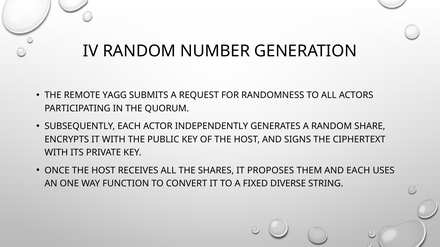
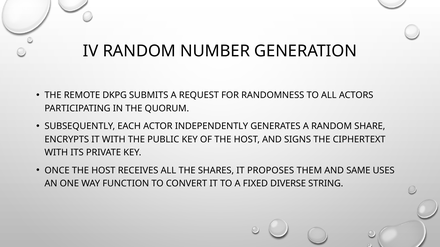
YAGG: YAGG -> DKPG
AND EACH: EACH -> SAME
